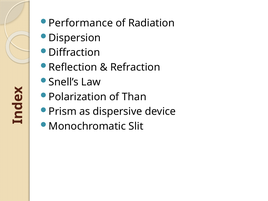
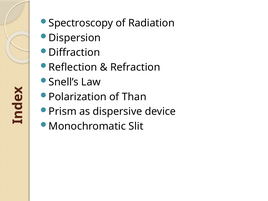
Performance: Performance -> Spectroscopy
